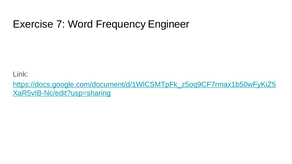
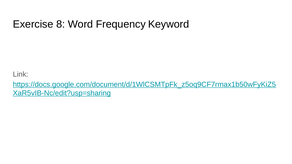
7: 7 -> 8
Engineer: Engineer -> Keyword
